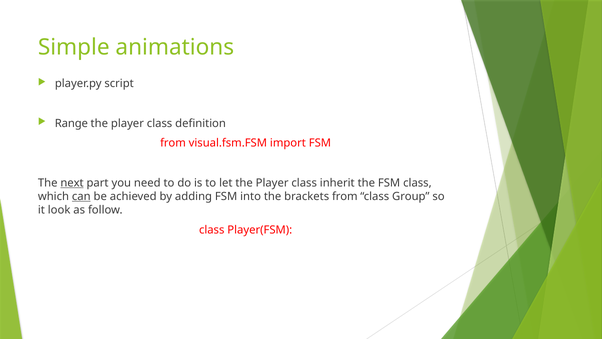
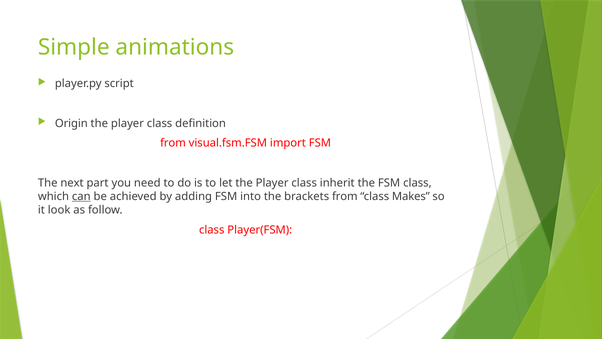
Range: Range -> Origin
next underline: present -> none
Group: Group -> Makes
